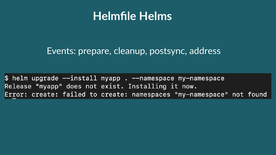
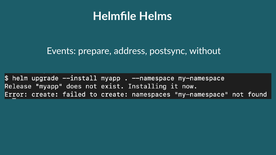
cleanup: cleanup -> address
address: address -> without
